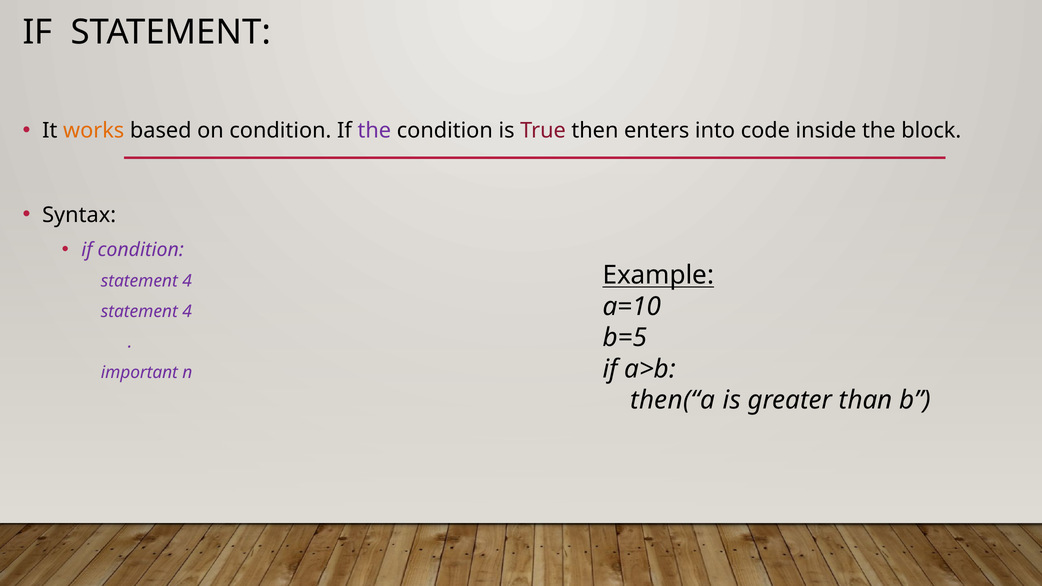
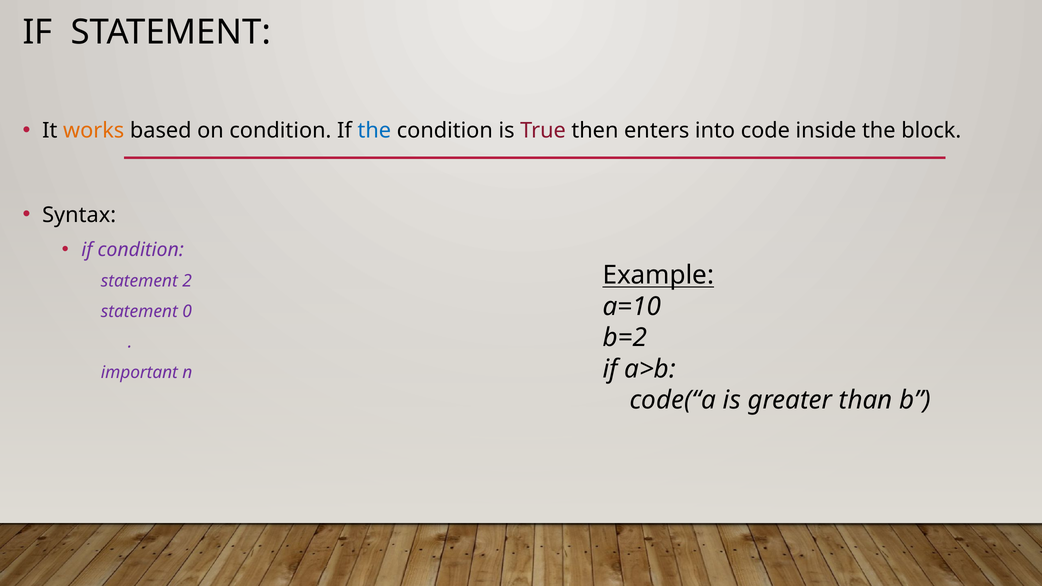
the at (374, 131) colour: purple -> blue
4 at (187, 281): 4 -> 2
4 at (187, 312): 4 -> 0
b=5: b=5 -> b=2
then(“a: then(“a -> code(“a
